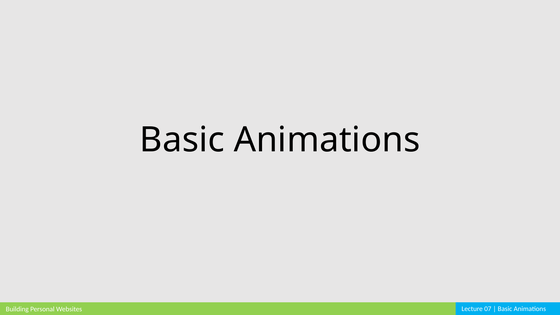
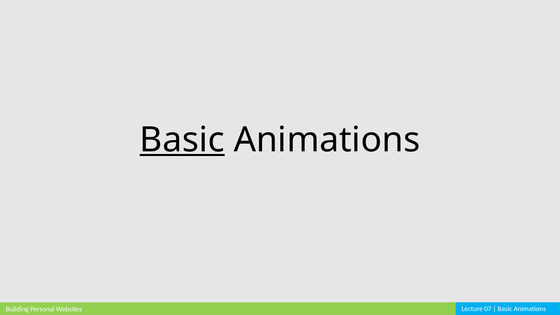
Basic at (182, 140) underline: none -> present
